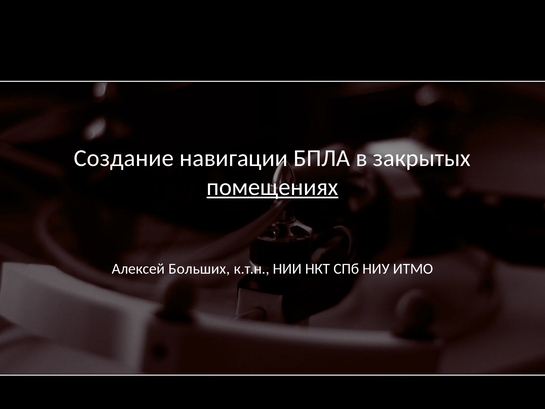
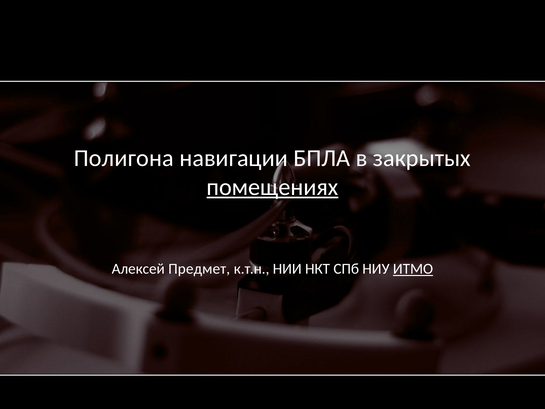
Создание: Создание -> Полигона
Больших: Больших -> Предмет
ИТМО underline: none -> present
